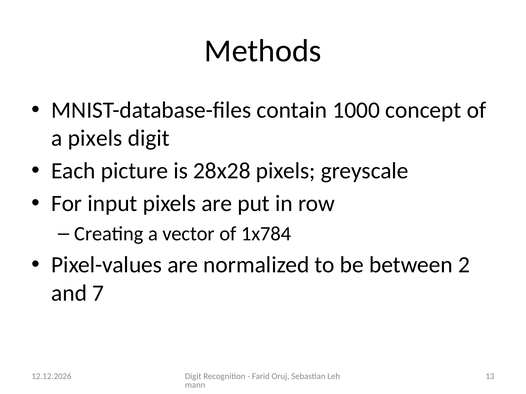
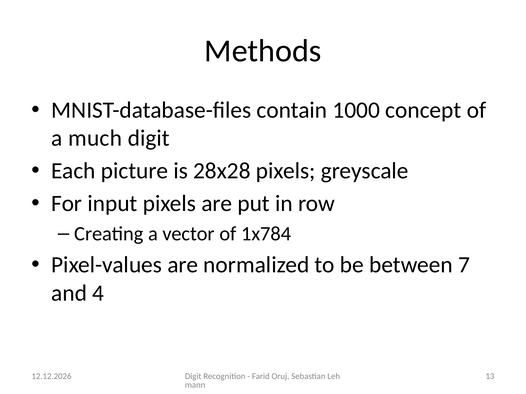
a pixels: pixels -> much
2: 2 -> 7
7: 7 -> 4
